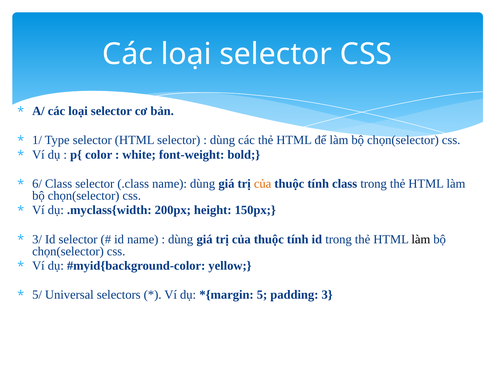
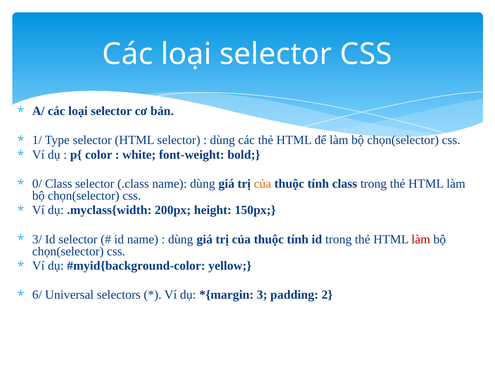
6/: 6/ -> 0/
làm at (421, 239) colour: black -> red
5/: 5/ -> 6/
5: 5 -> 3
3: 3 -> 2
